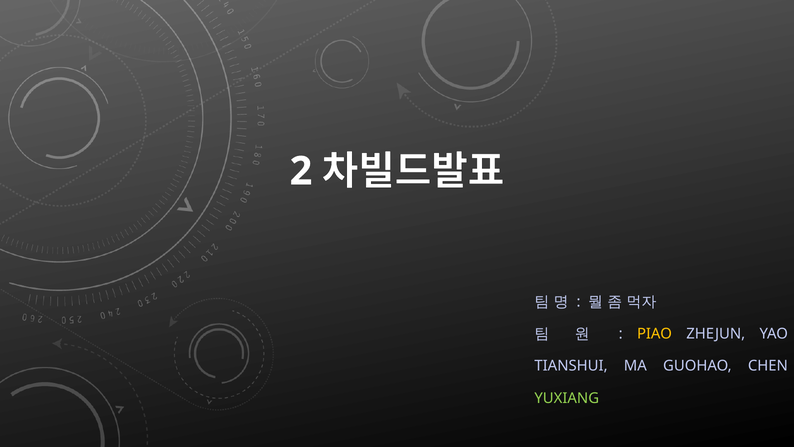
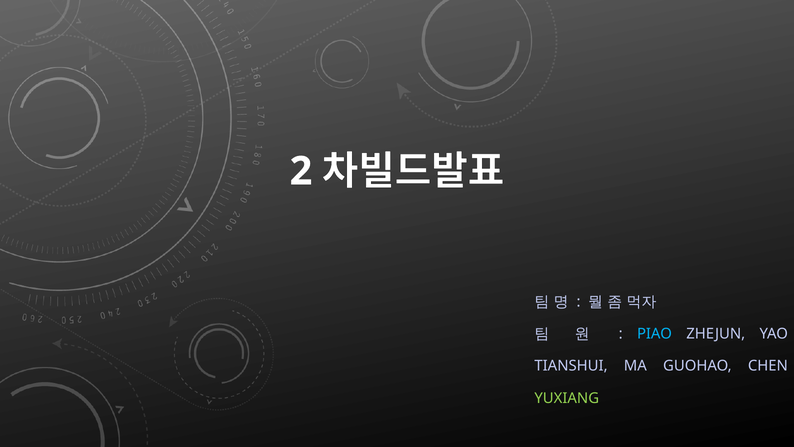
PIAO colour: yellow -> light blue
